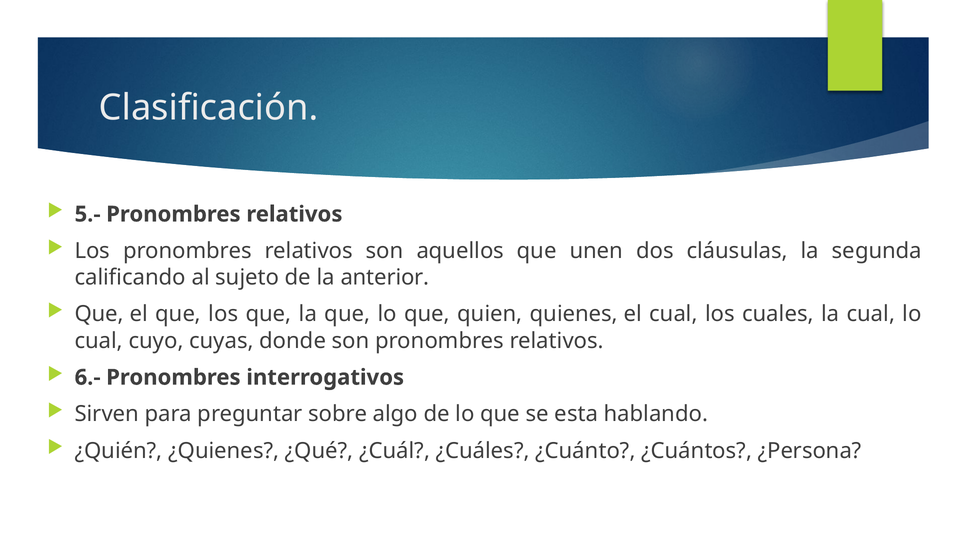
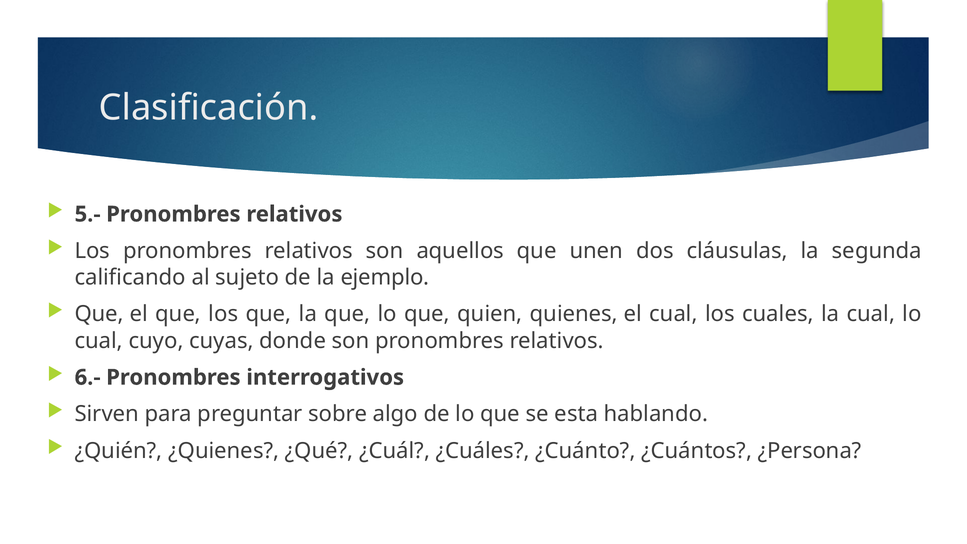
anterior: anterior -> ejemplo
